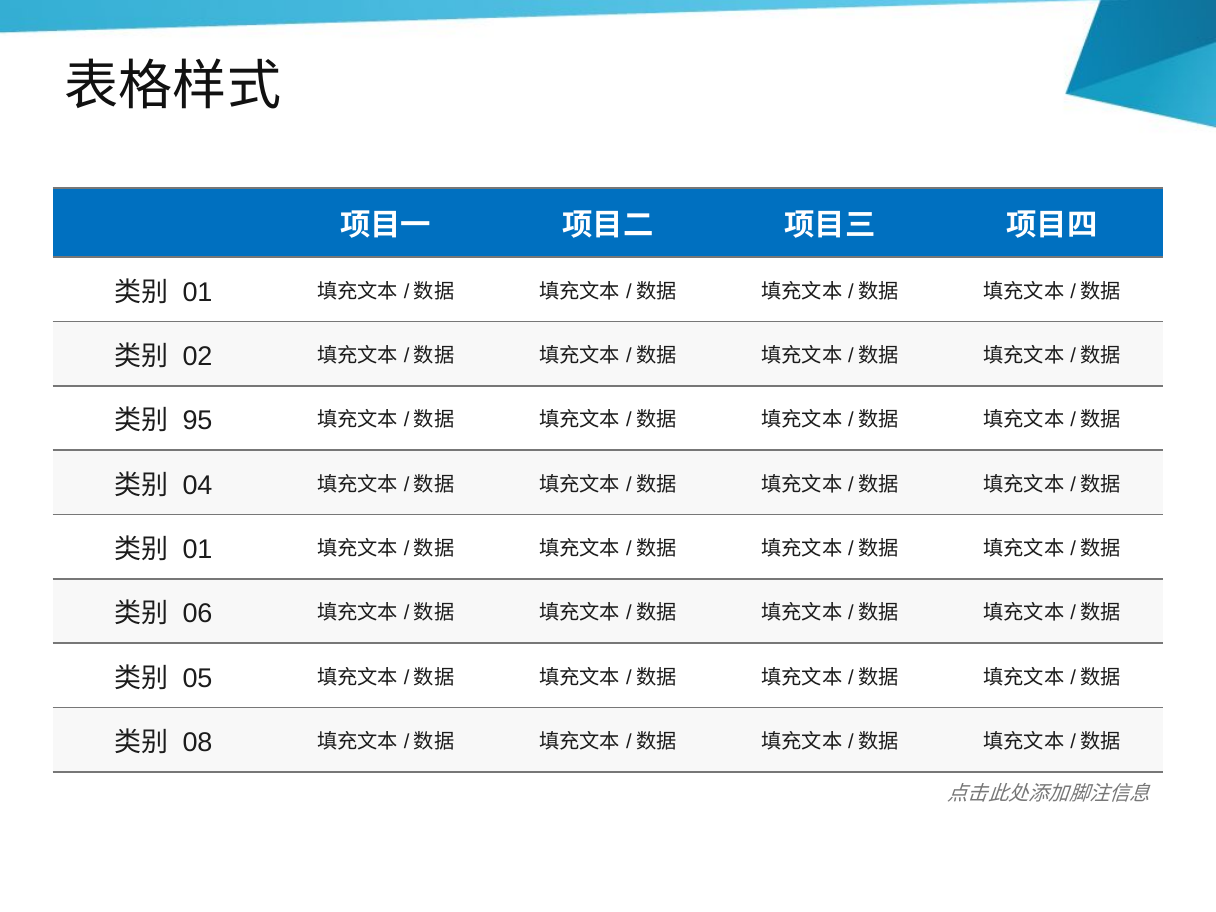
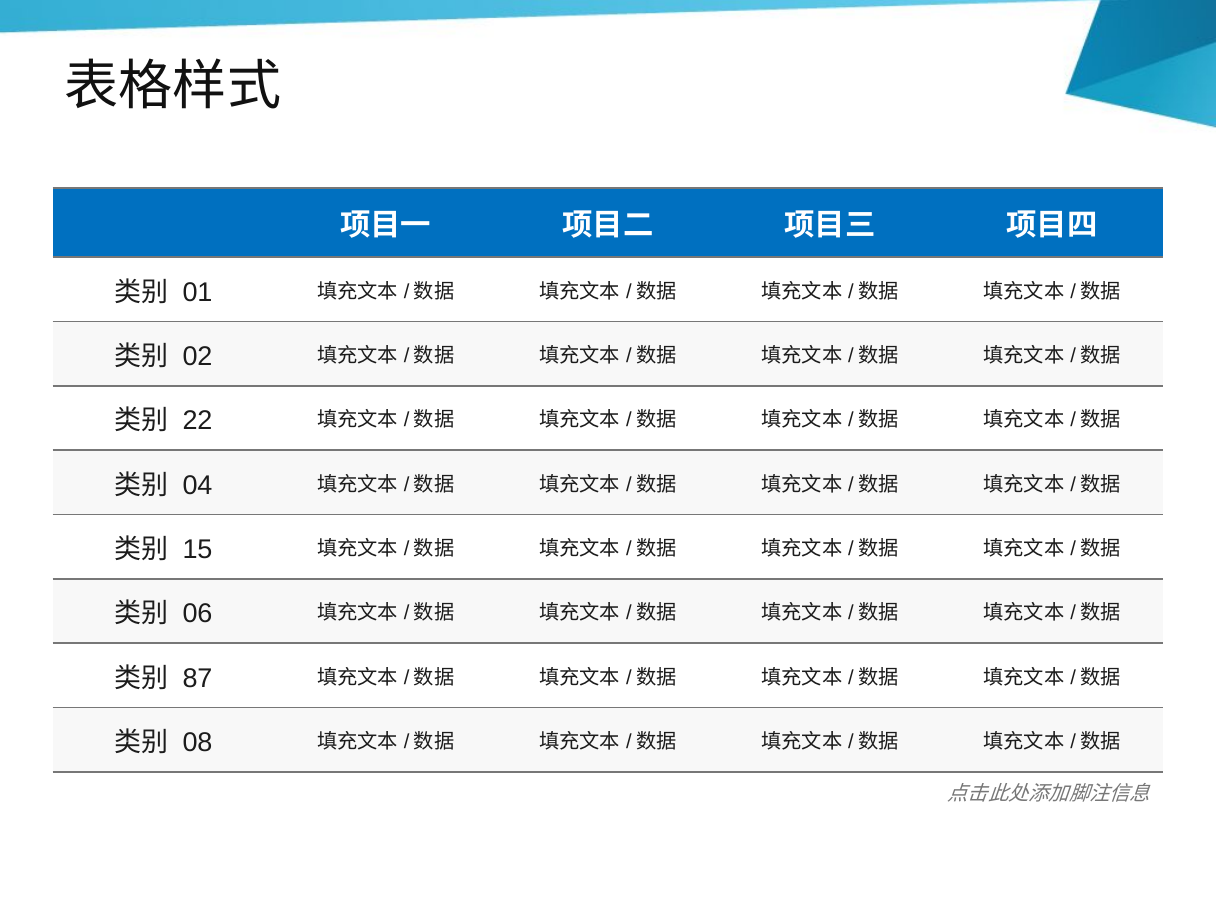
95: 95 -> 22
01 at (197, 549): 01 -> 15
05: 05 -> 87
